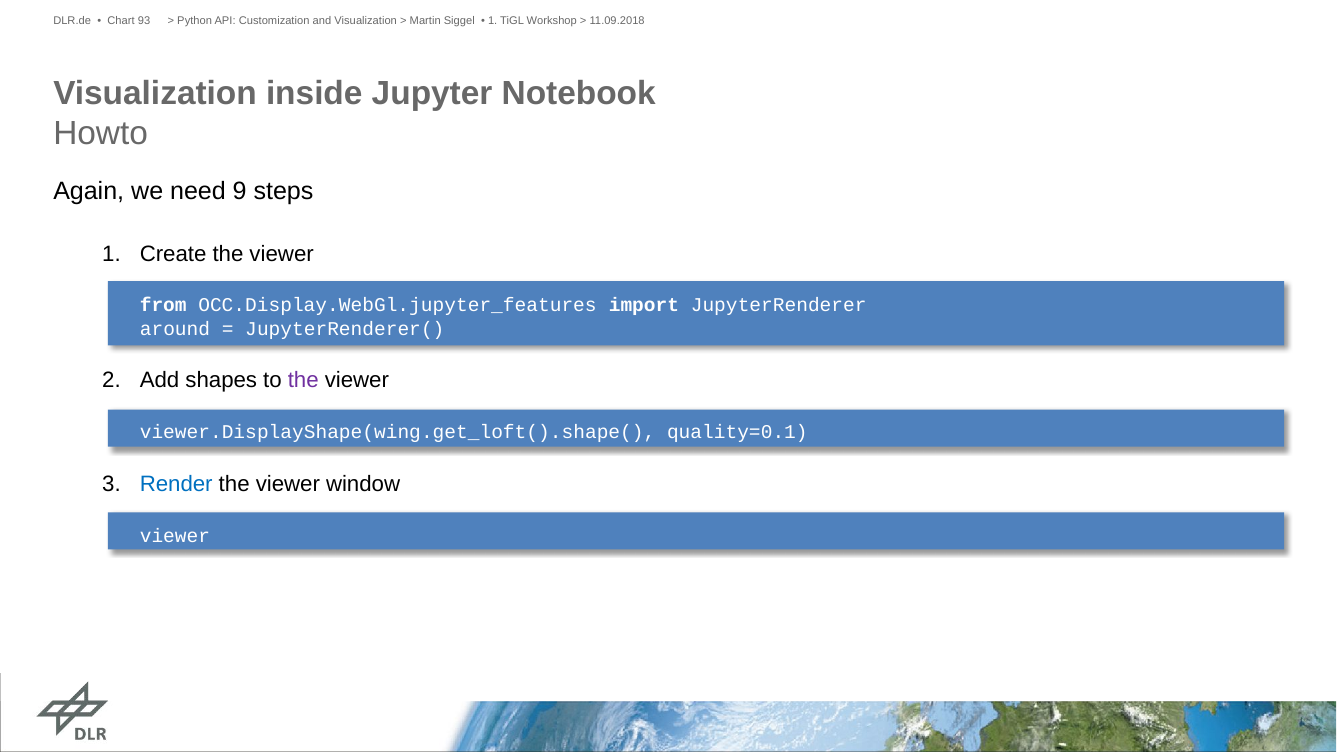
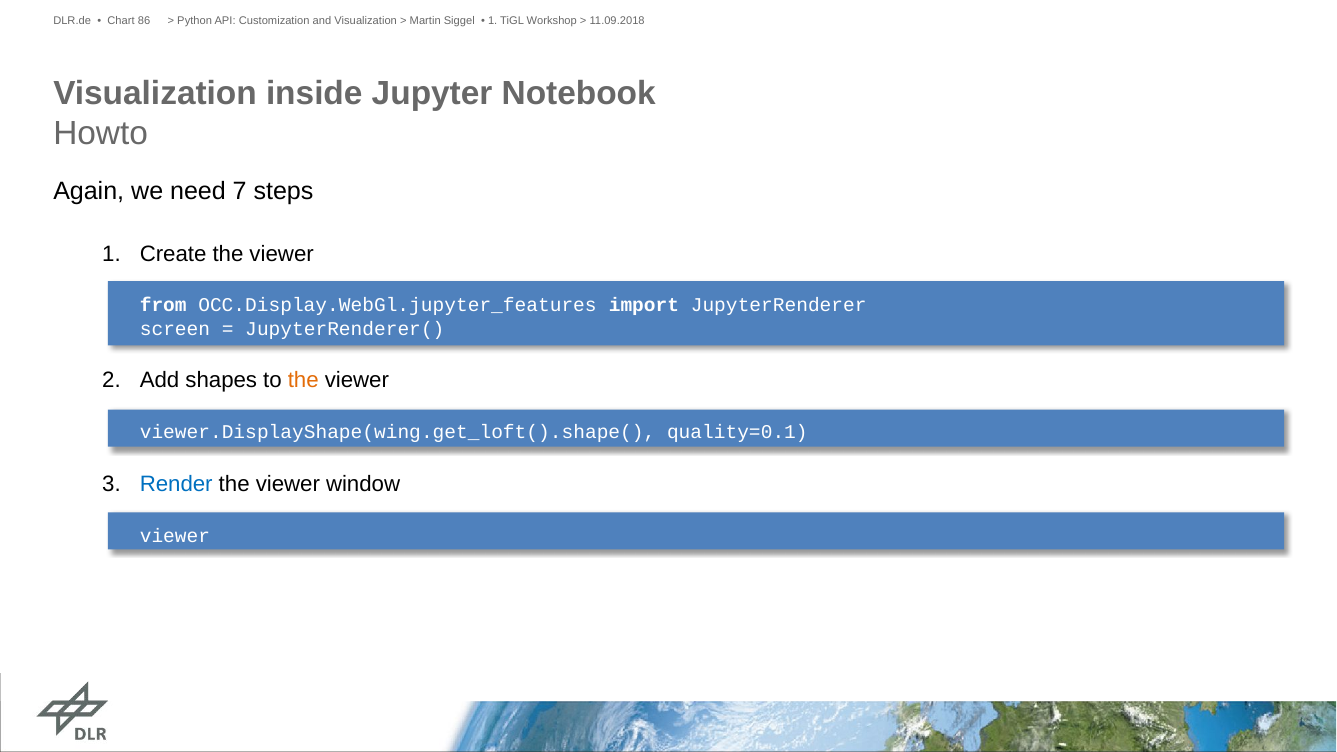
93: 93 -> 86
9: 9 -> 7
around: around -> screen
the at (303, 381) colour: purple -> orange
